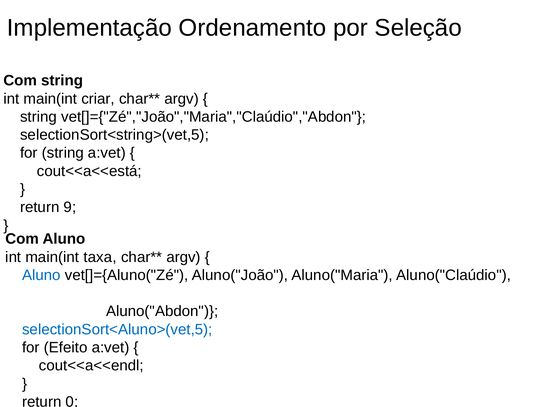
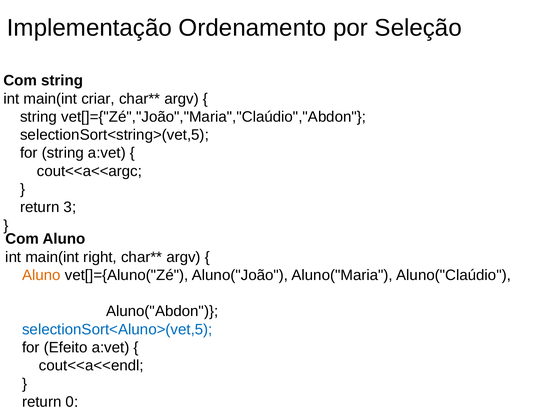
cout<<a<<está: cout<<a<<está -> cout<<a<<argc
9: 9 -> 3
taxa: taxa -> right
Aluno at (41, 275) colour: blue -> orange
